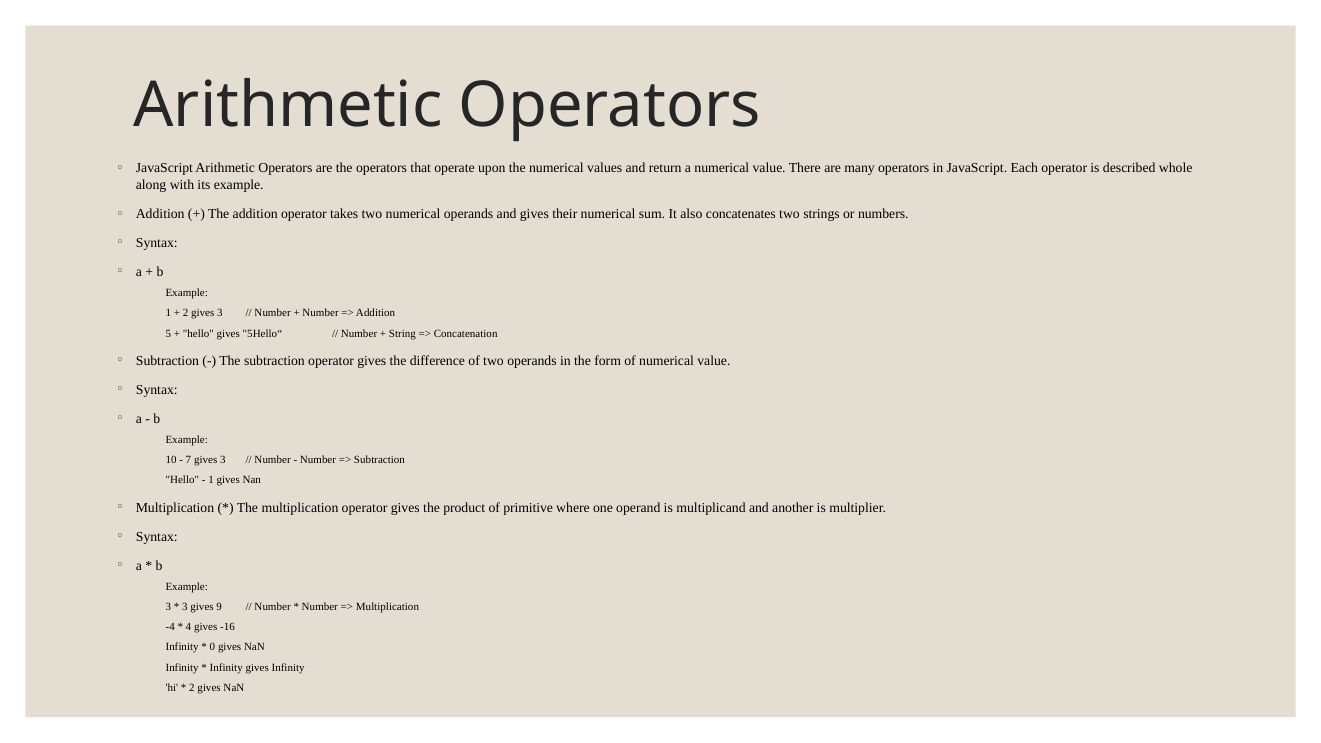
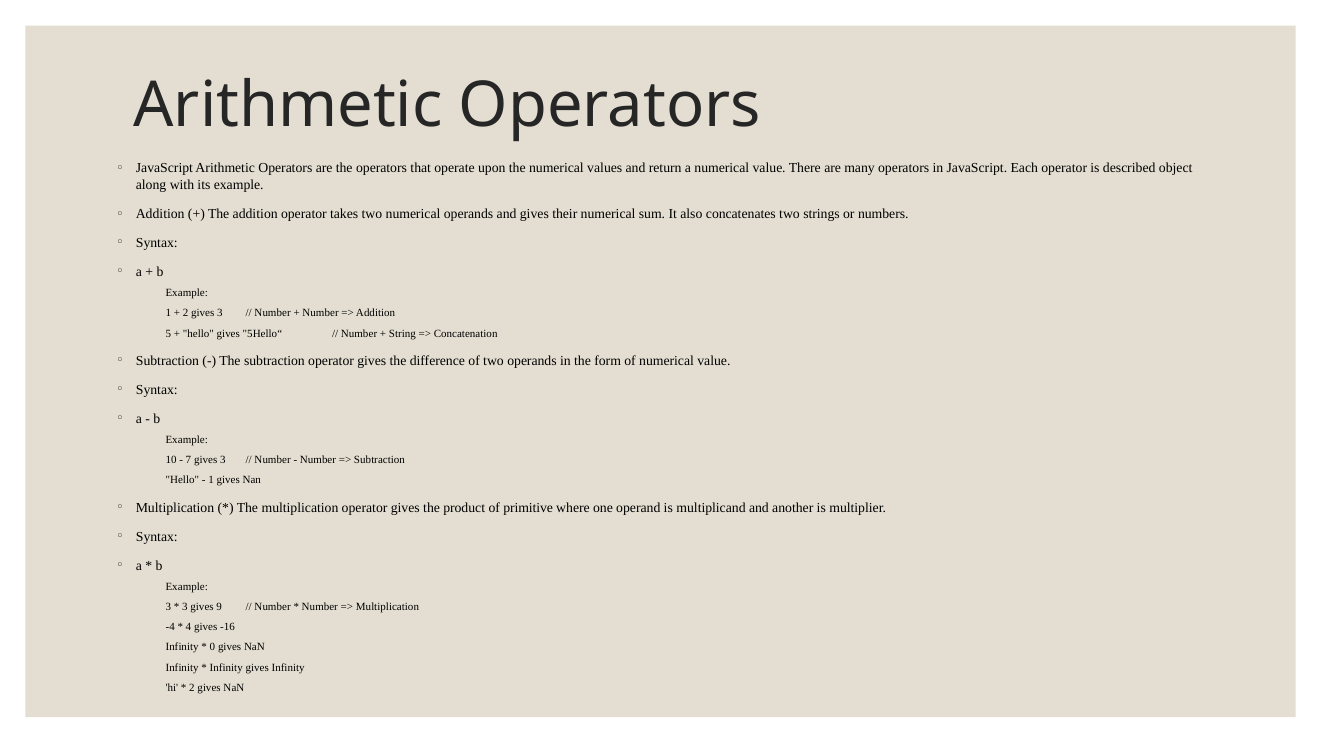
whole: whole -> object
